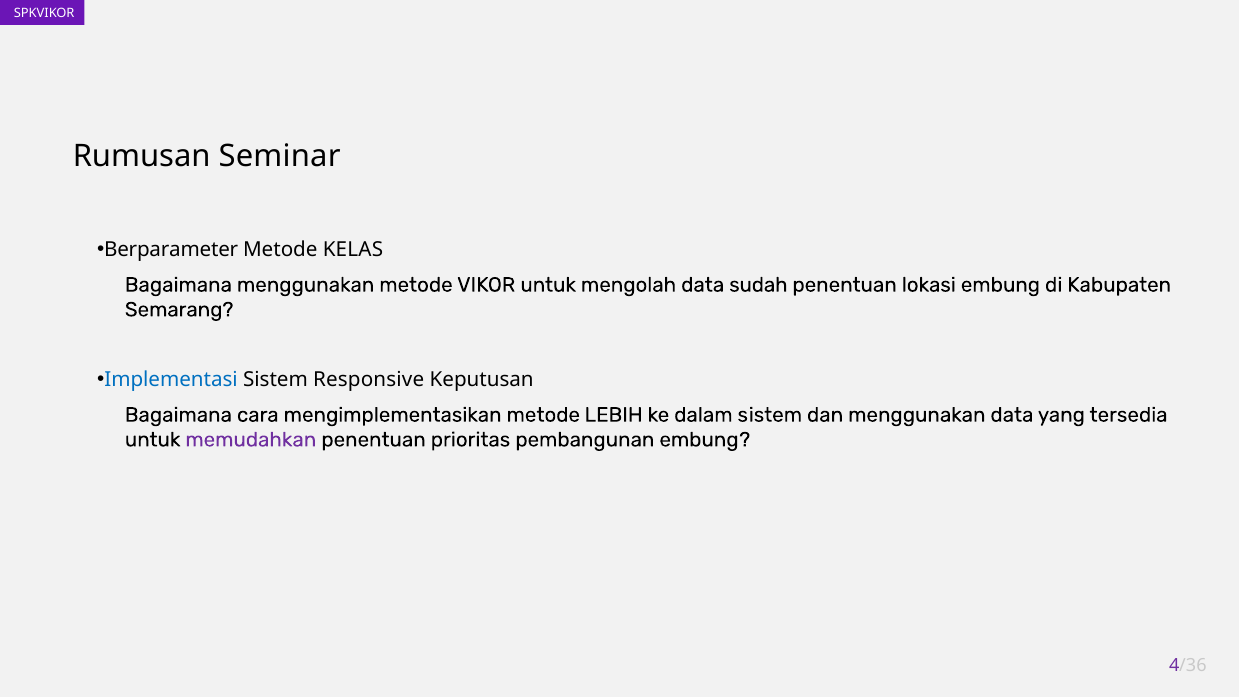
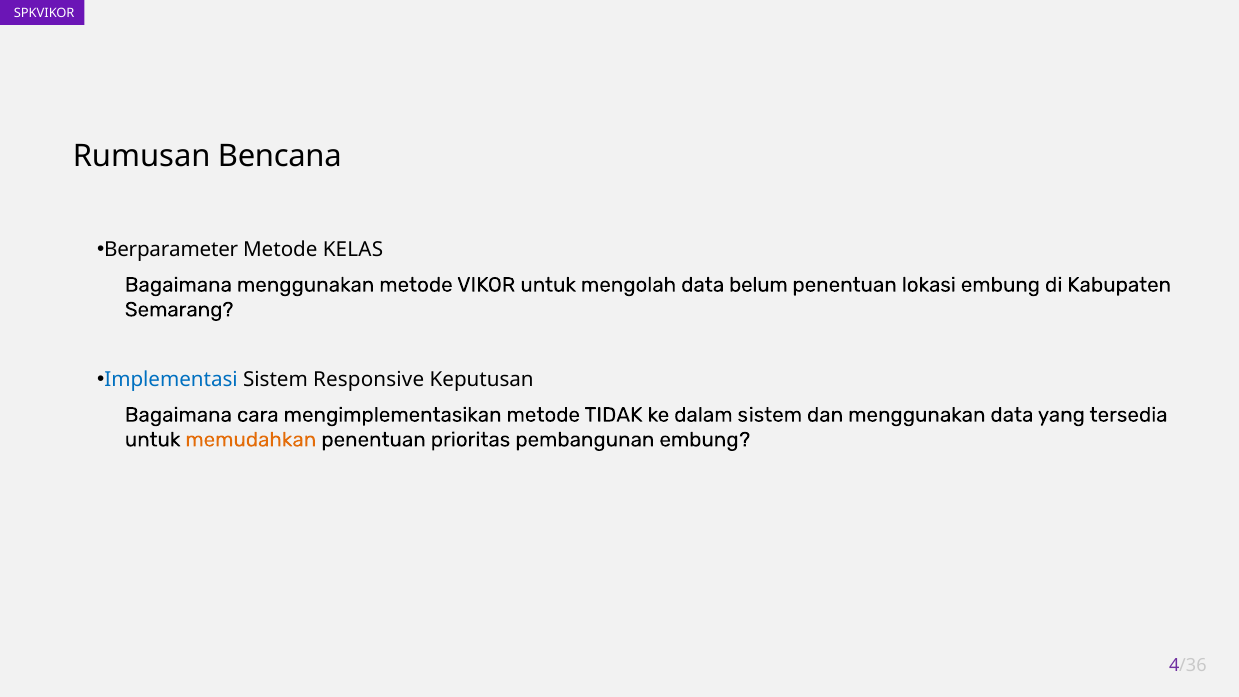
Seminar: Seminar -> Bencana
sudah: sudah -> belum
LEBIH: LEBIH -> TIDAK
memudahkan colour: purple -> orange
